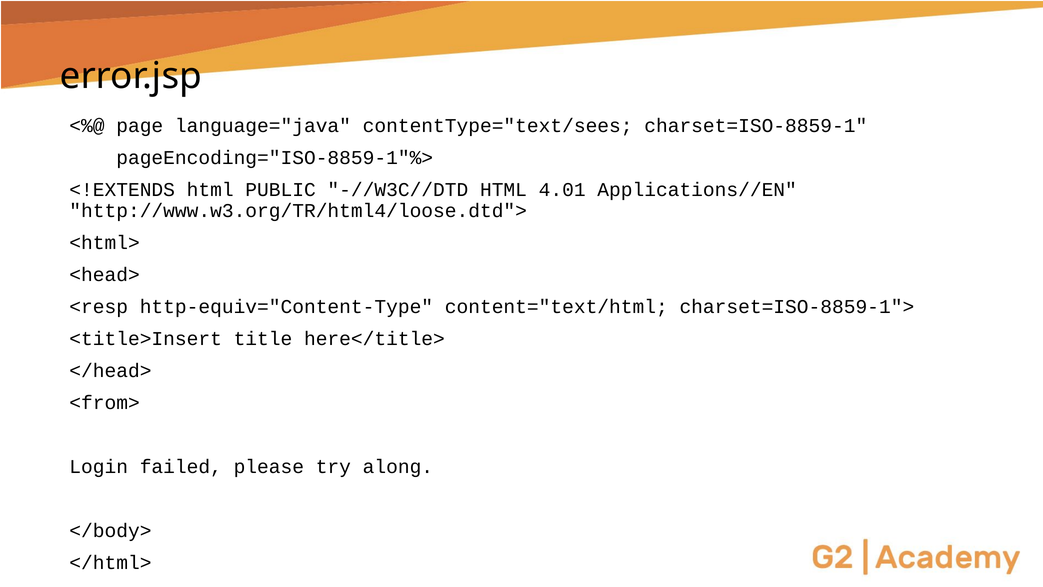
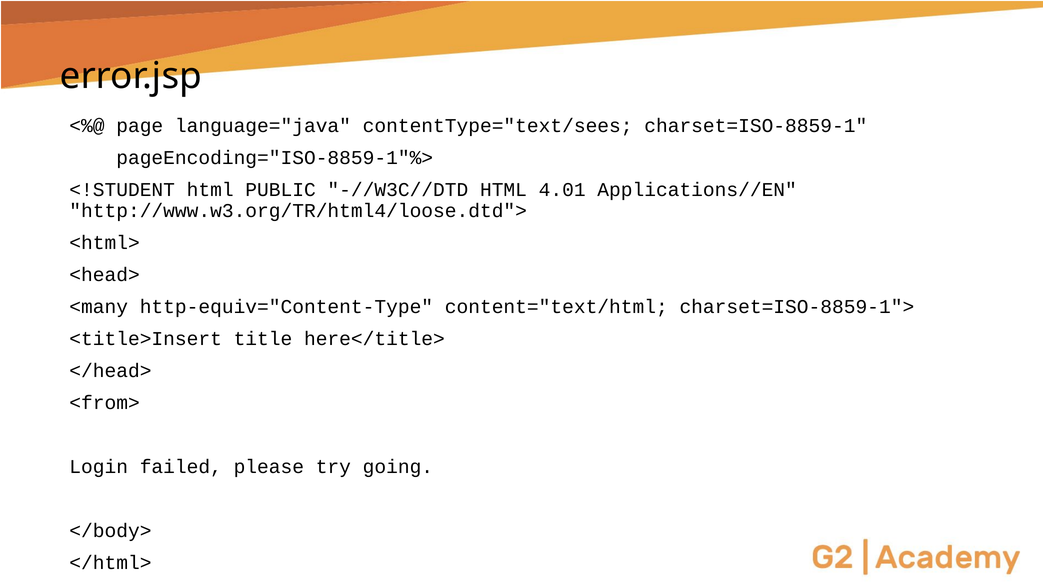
<!EXTENDS: <!EXTENDS -> <!STUDENT
<resp: <resp -> <many
along: along -> going
